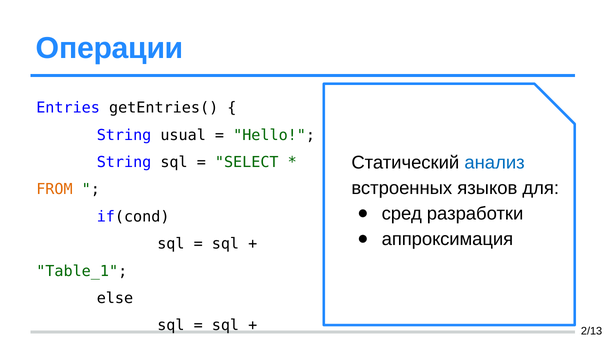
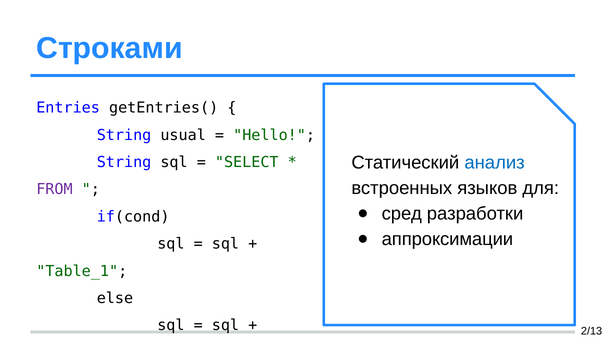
Операции: Операции -> Строками
FROM colour: orange -> purple
аппроксимация: аппроксимация -> аппроксимации
